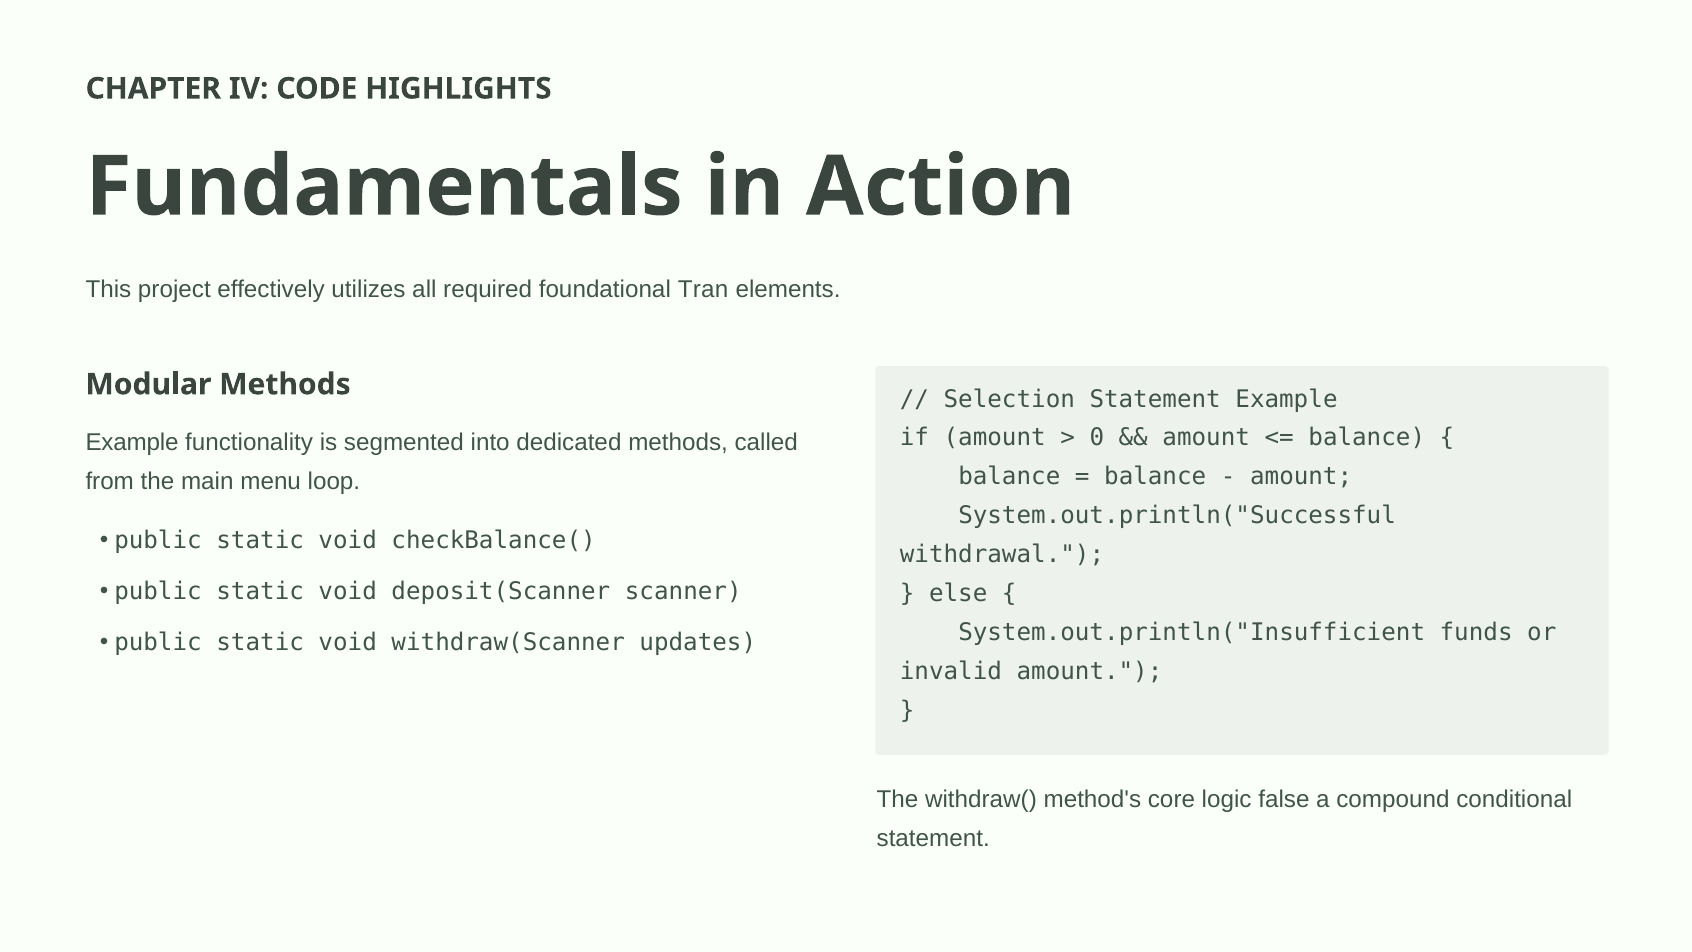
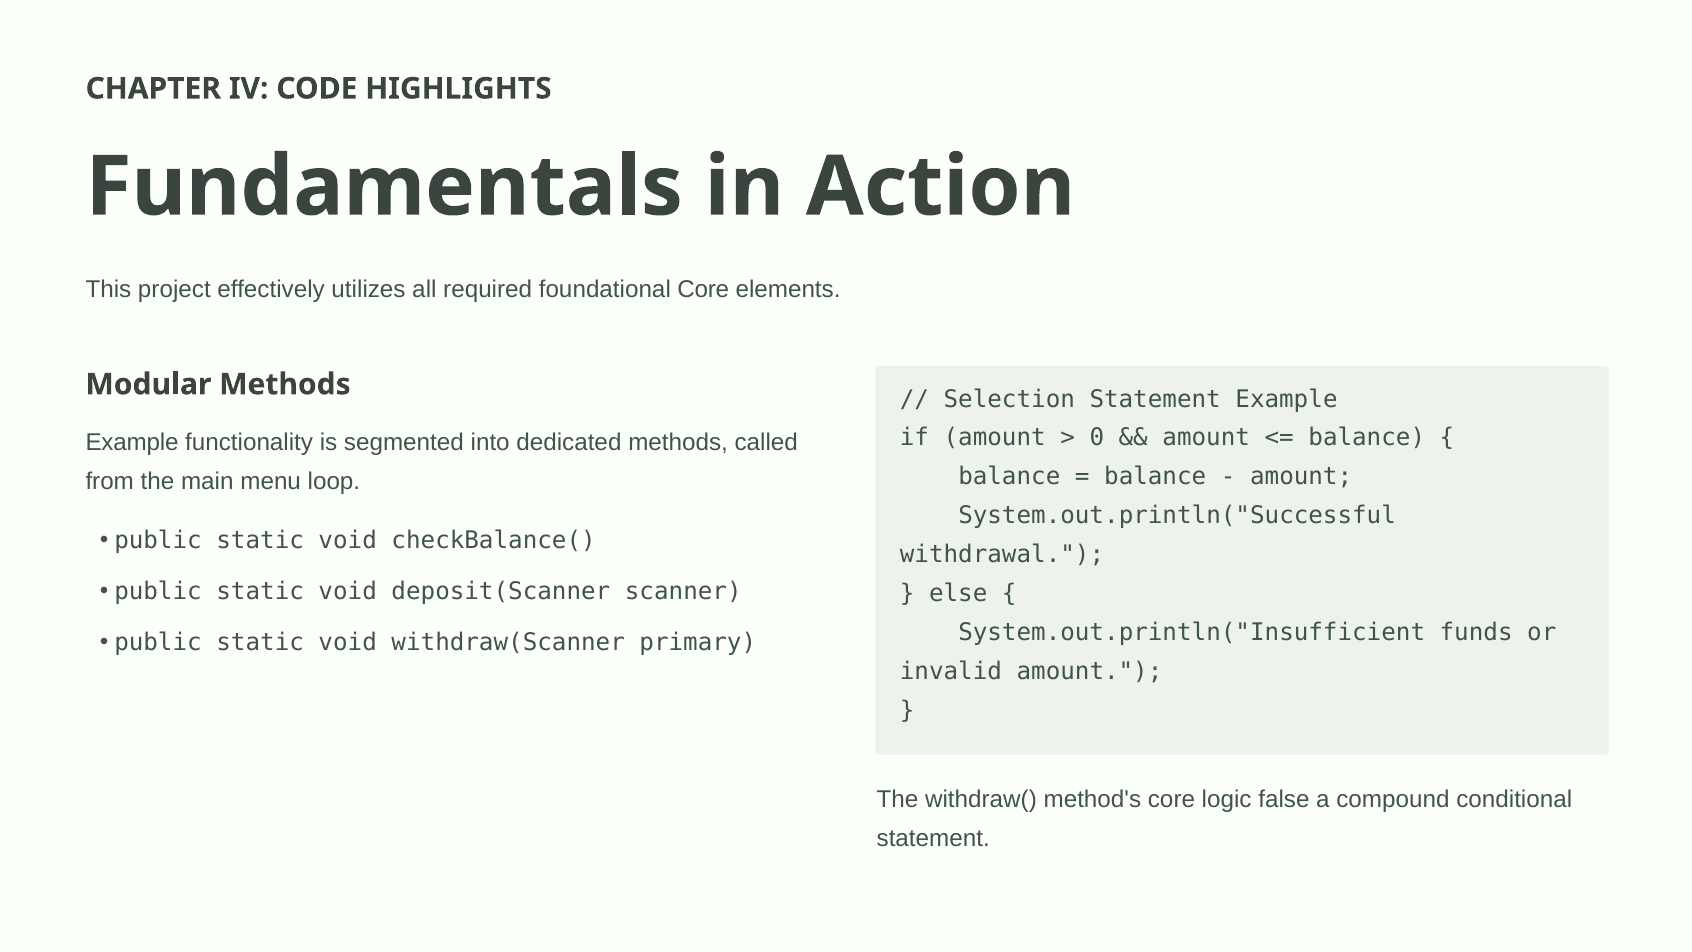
foundational Tran: Tran -> Core
updates: updates -> primary
